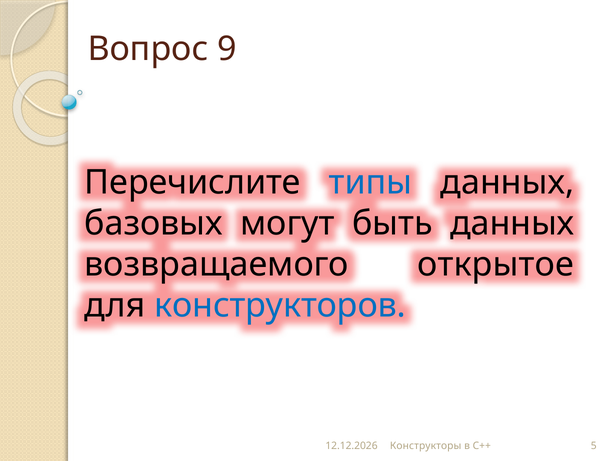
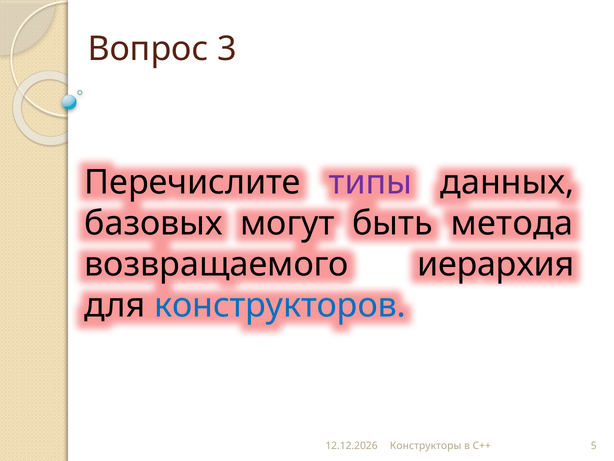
9: 9 -> 3
типы colour: blue -> purple
быть данных: данных -> метода
открытое: открытое -> иерархия
